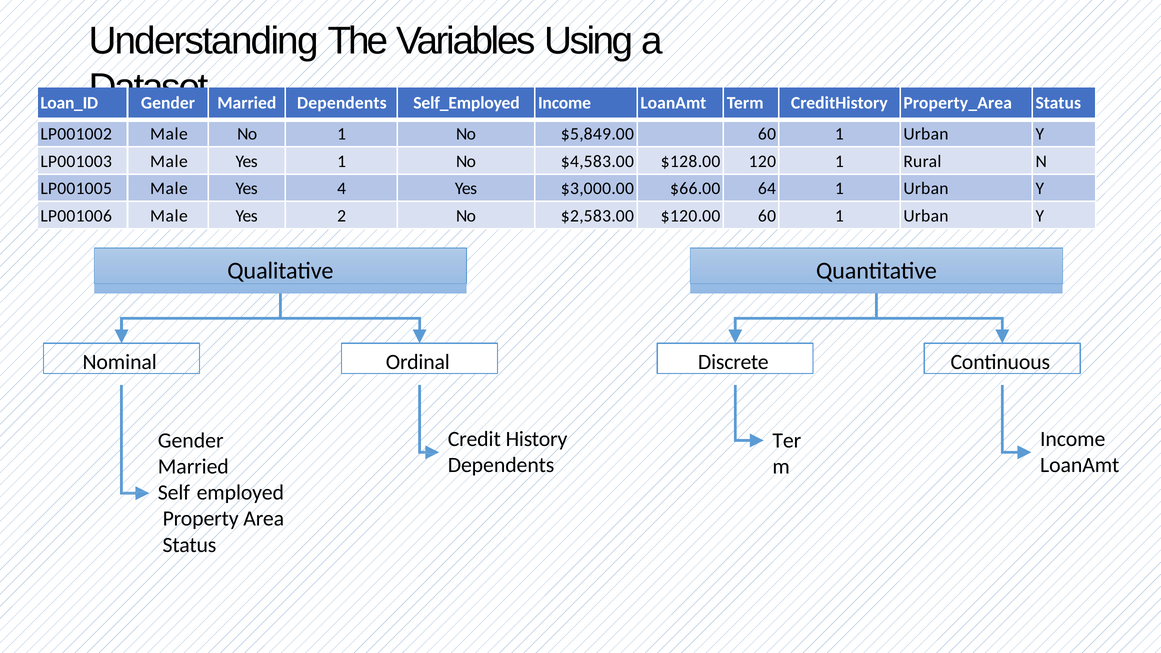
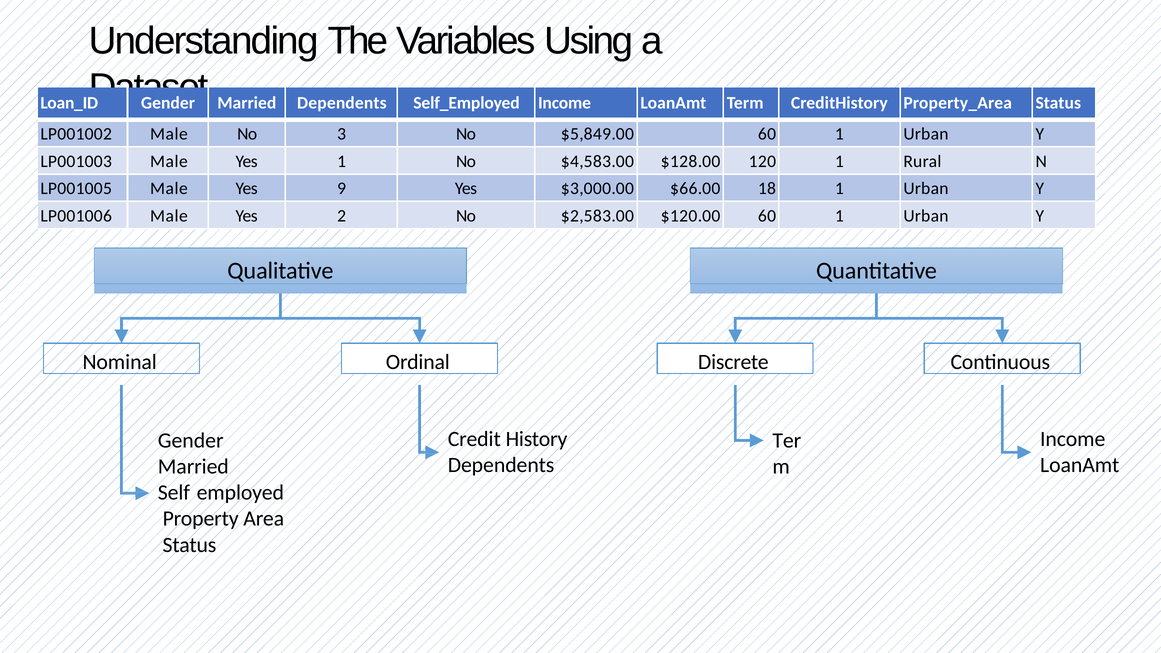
No 1: 1 -> 3
4: 4 -> 9
64: 64 -> 18
